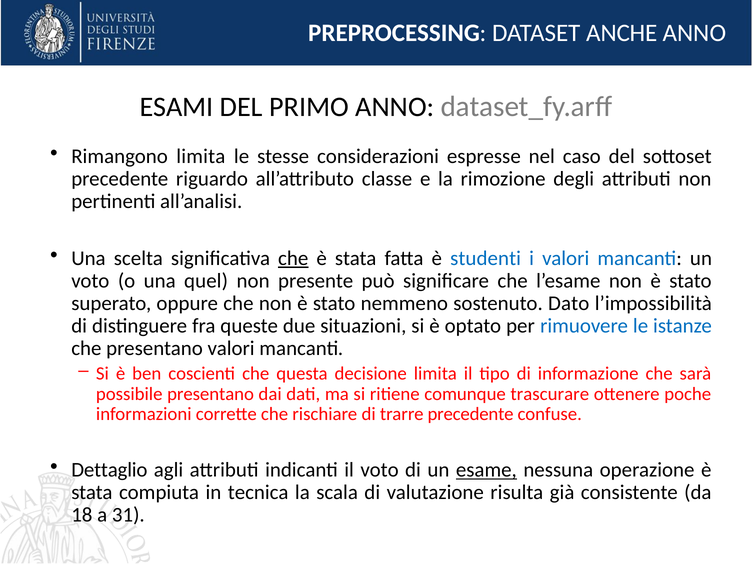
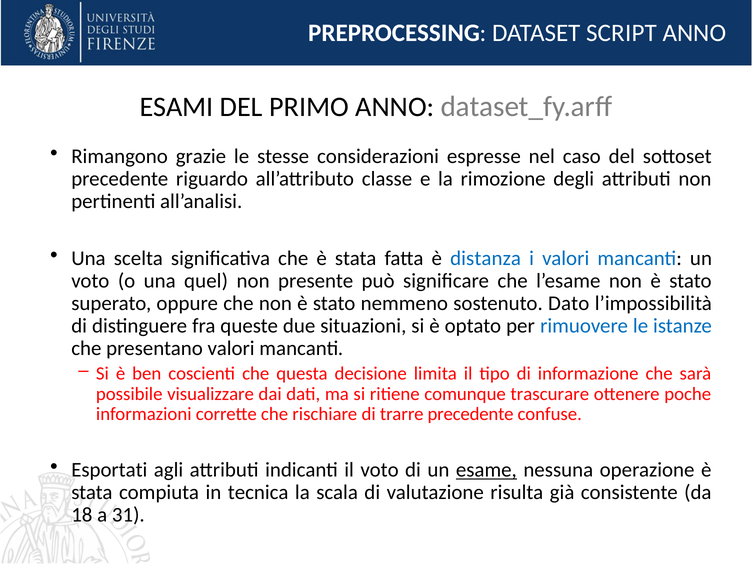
ANCHE: ANCHE -> SCRIPT
Rimangono limita: limita -> grazie
che at (293, 258) underline: present -> none
studenti: studenti -> distanza
possibile presentano: presentano -> visualizzare
Dettaglio: Dettaglio -> Esportati
